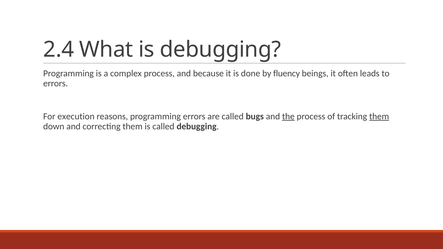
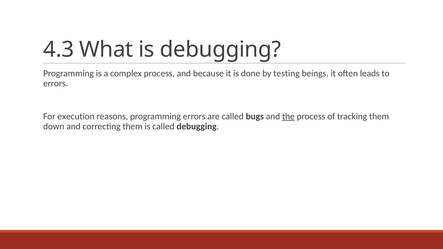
2.4: 2.4 -> 4.3
fluency: fluency -> testing
them at (379, 116) underline: present -> none
